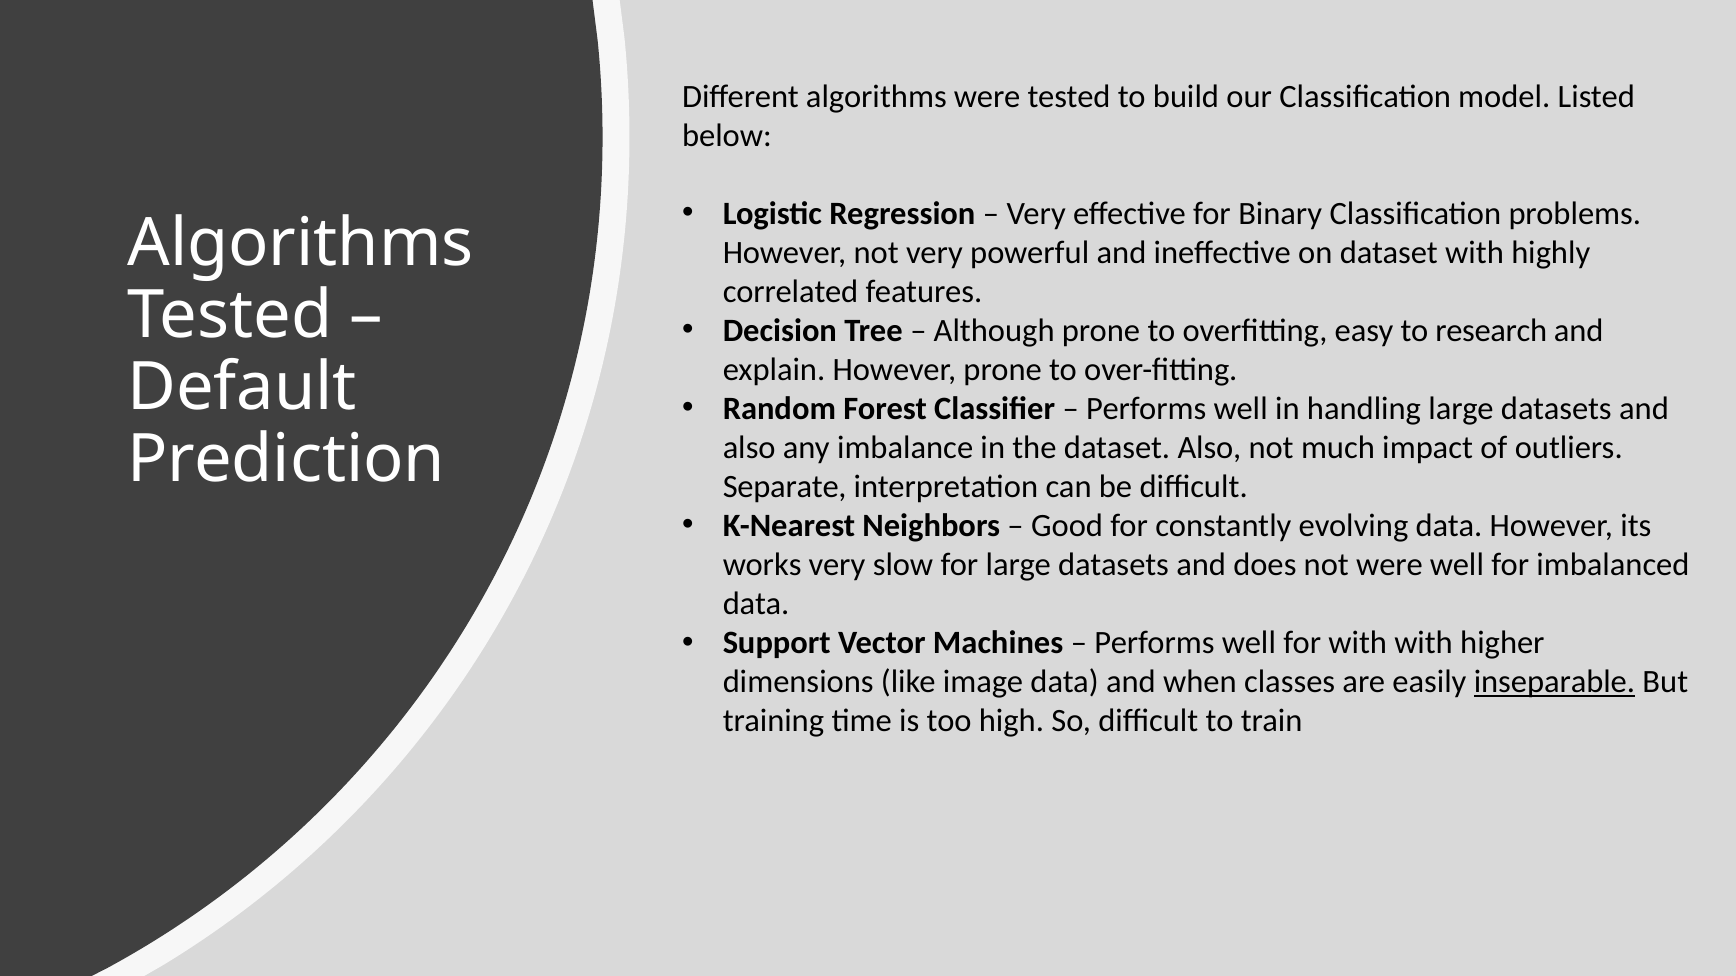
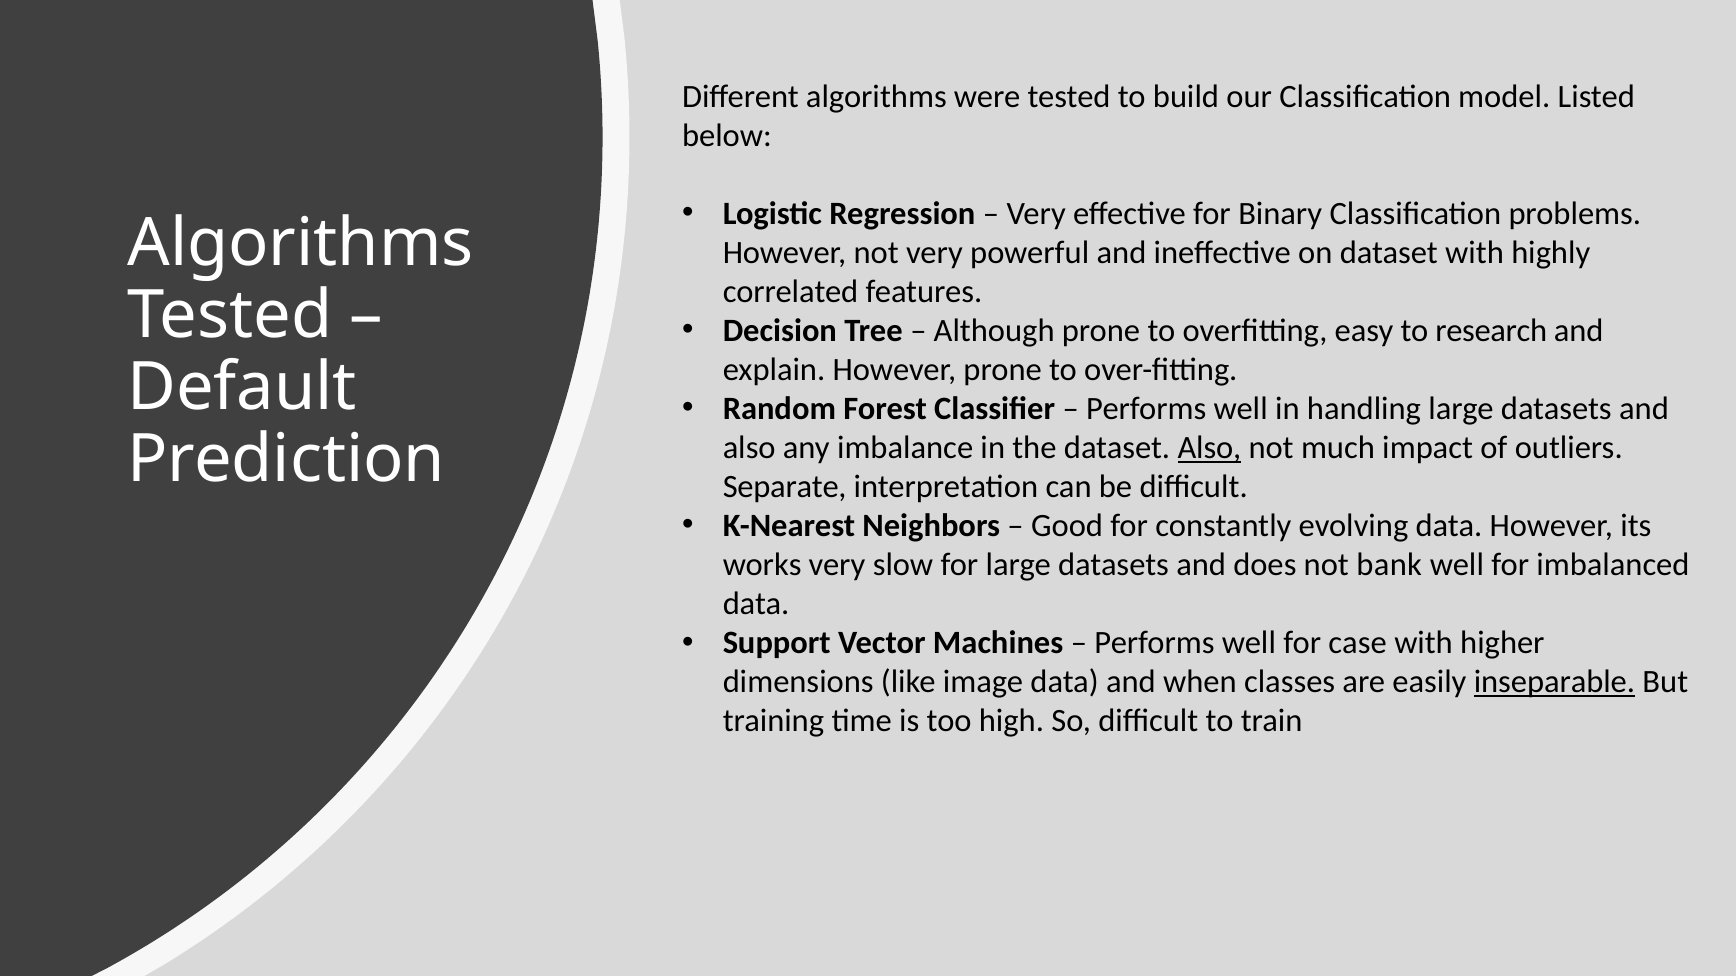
Also at (1209, 448) underline: none -> present
not were: were -> bank
for with: with -> case
